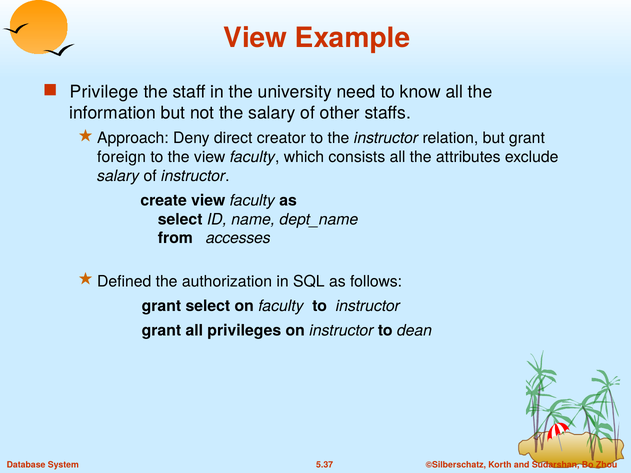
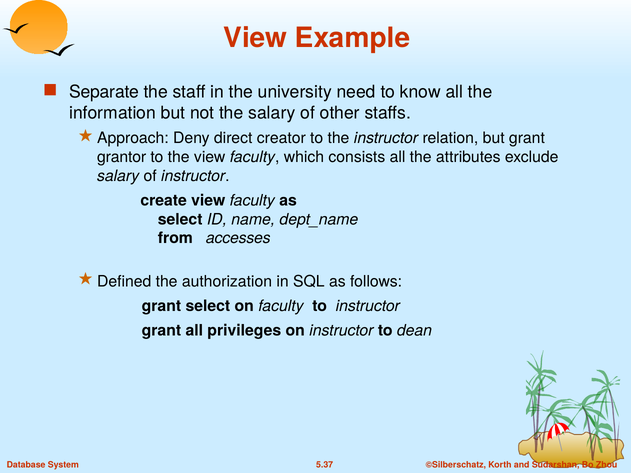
Privilege: Privilege -> Separate
foreign: foreign -> grantor
